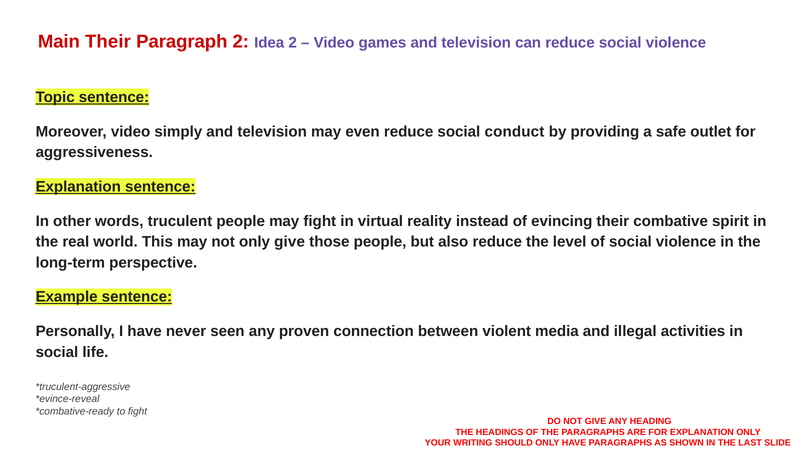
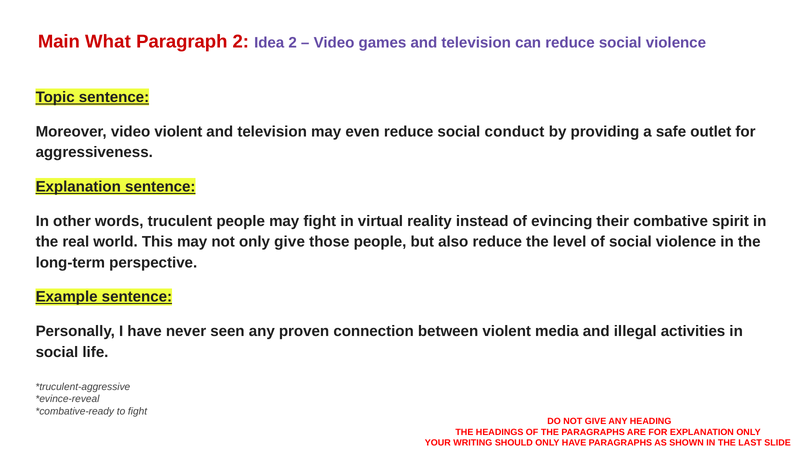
Main Their: Their -> What
video simply: simply -> violent
